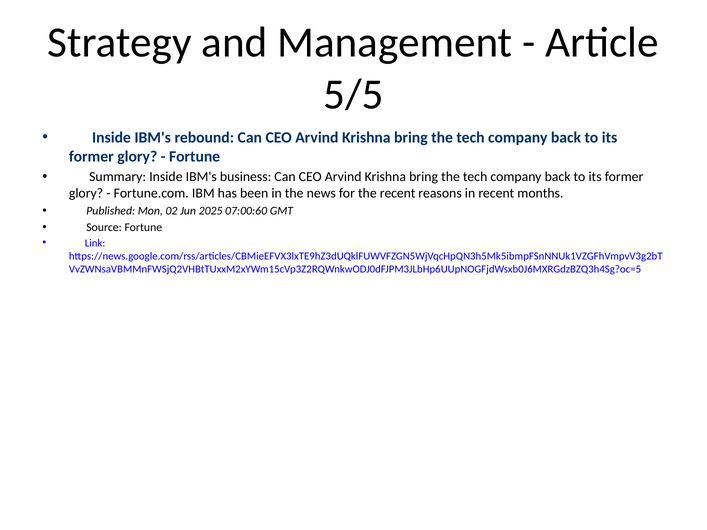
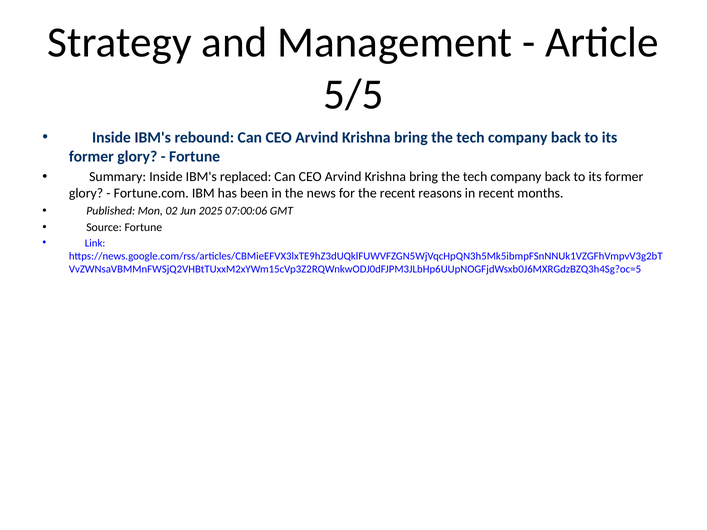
business: business -> replaced
07:00:60: 07:00:60 -> 07:00:06
